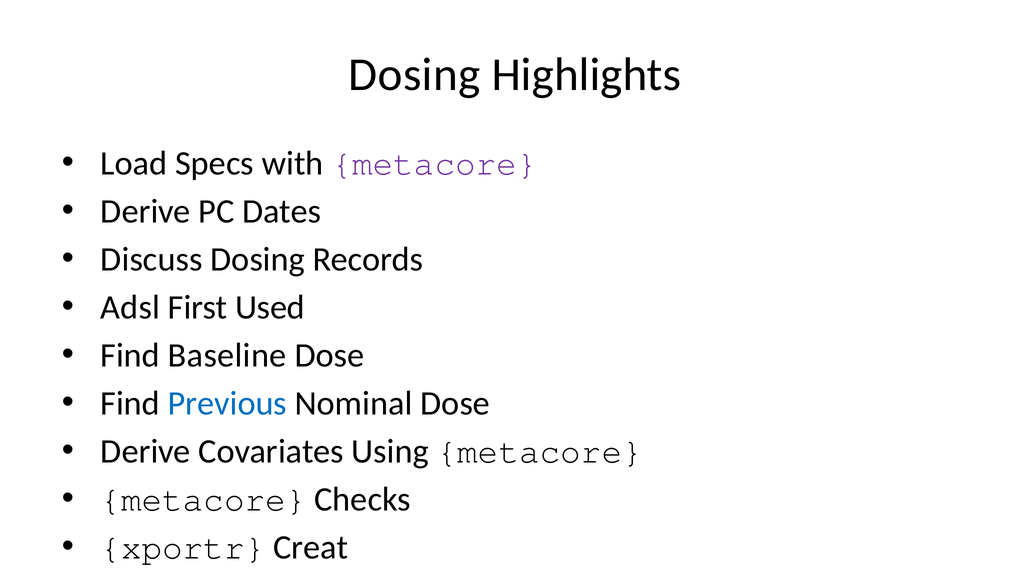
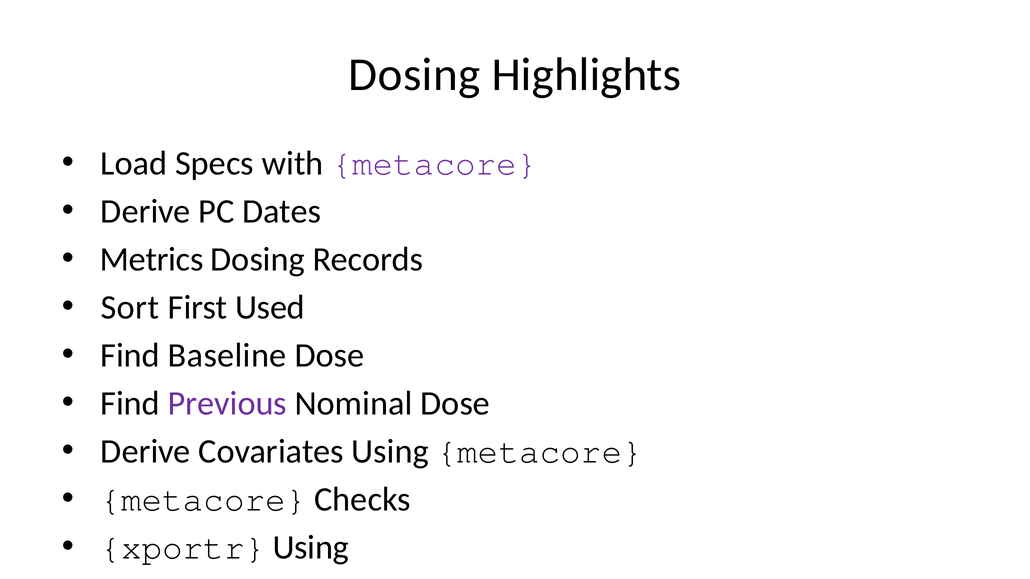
Discuss: Discuss -> Metrics
Adsl: Adsl -> Sort
Previous colour: blue -> purple
xportr Creat: Creat -> Using
